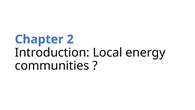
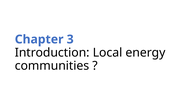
2: 2 -> 3
